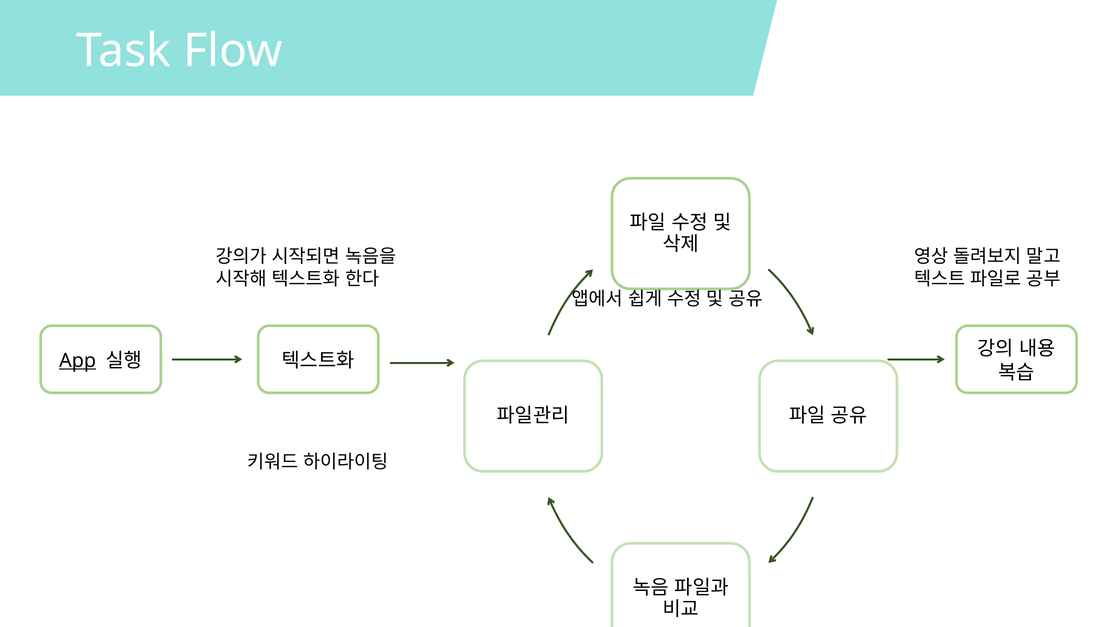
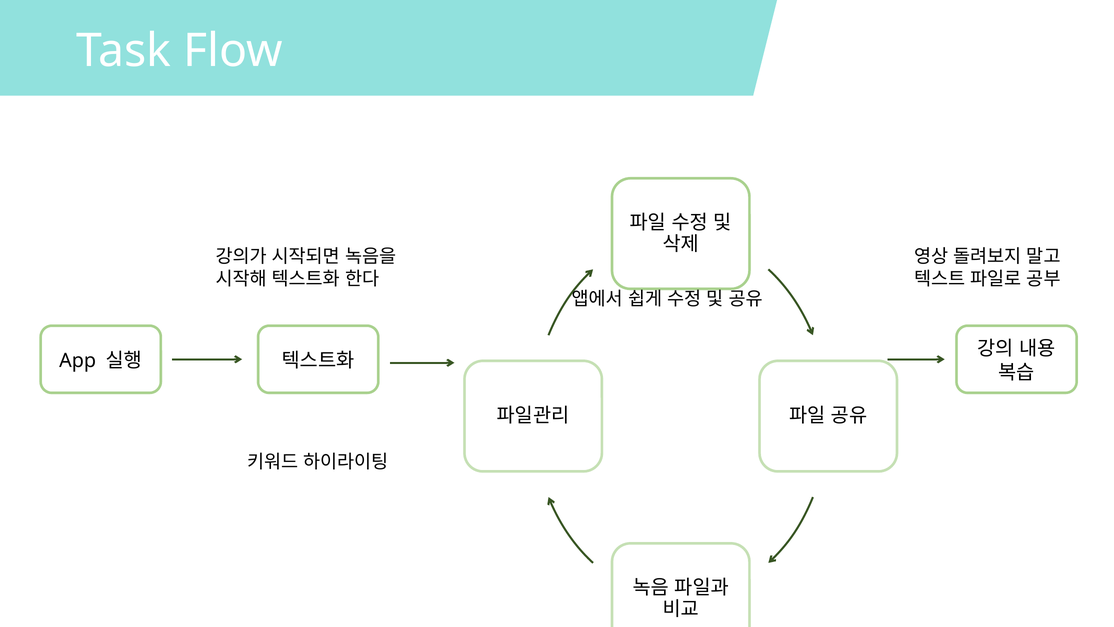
App underline: present -> none
